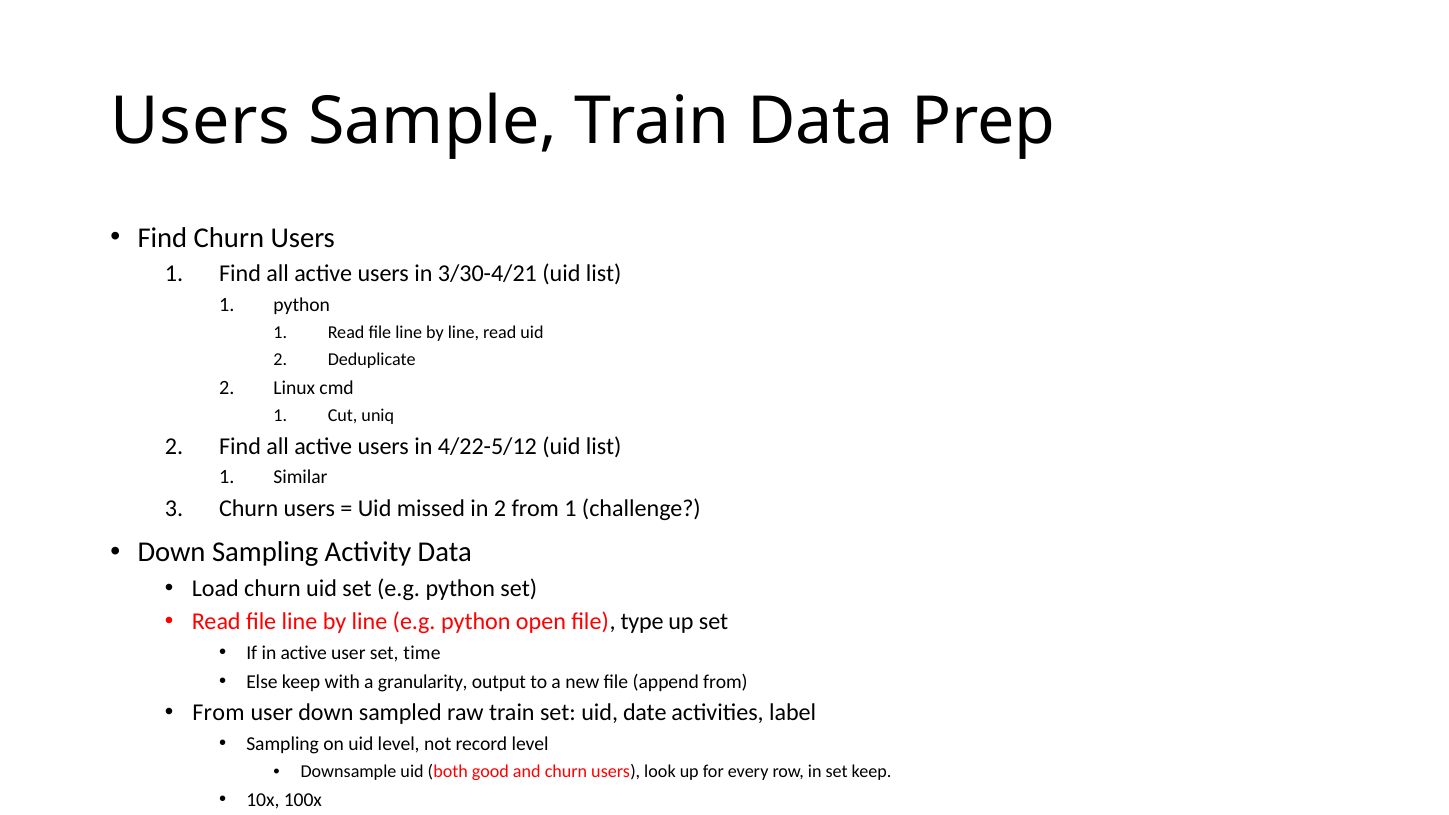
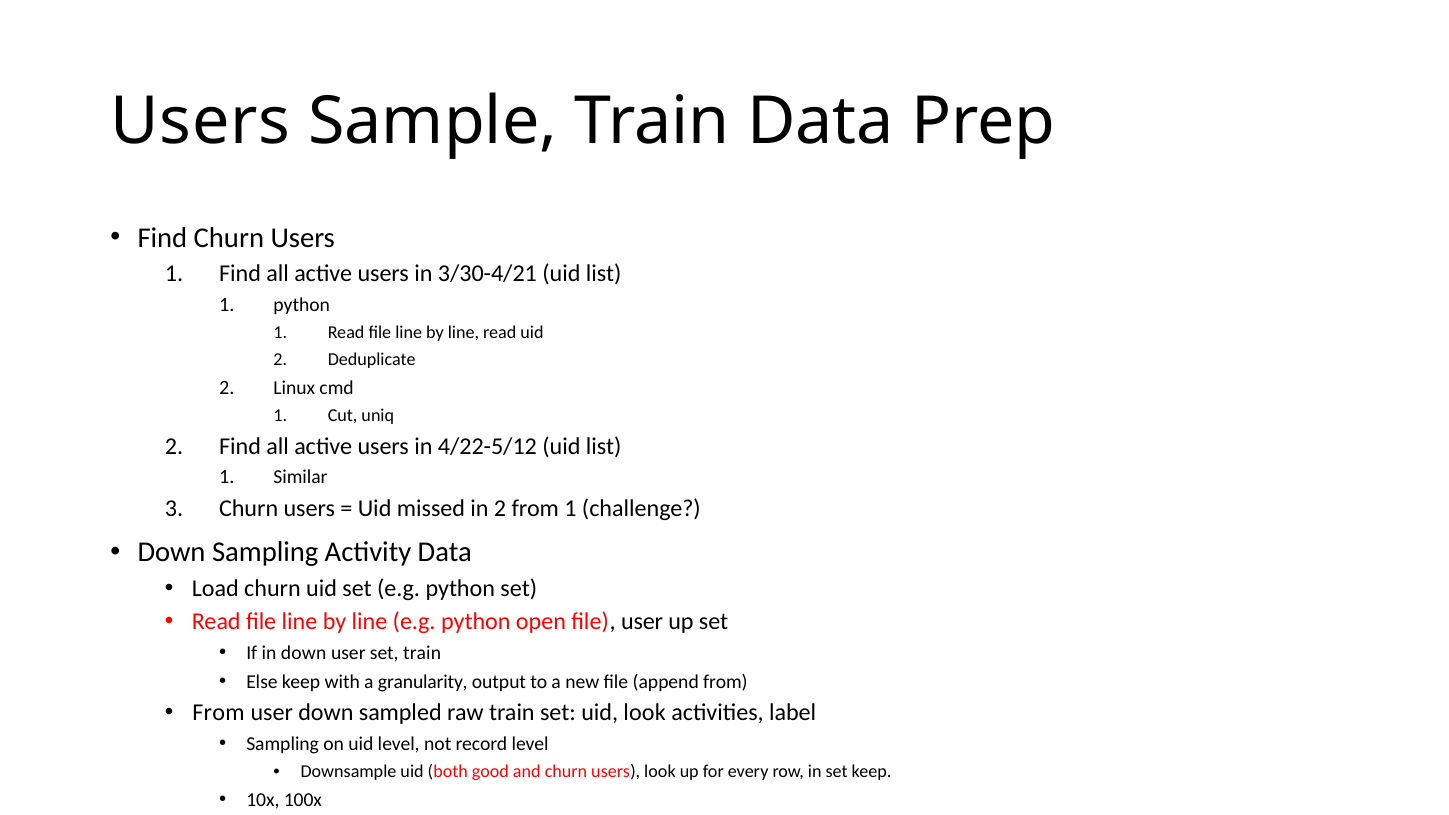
file type: type -> user
in active: active -> down
set time: time -> train
uid date: date -> look
